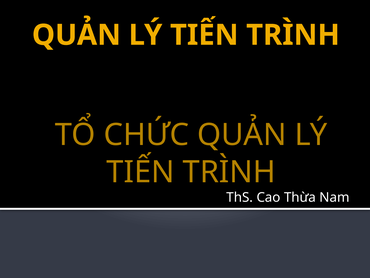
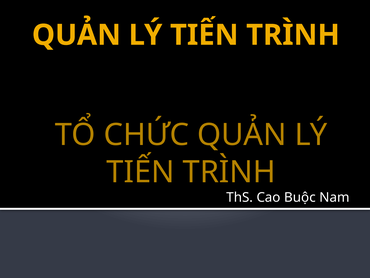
Thừa: Thừa -> Buộc
